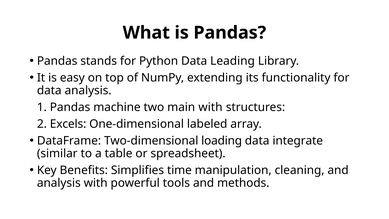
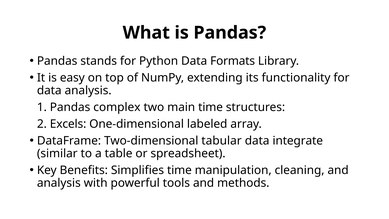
Leading: Leading -> Formats
machine: machine -> complex
main with: with -> time
loading: loading -> tabular
